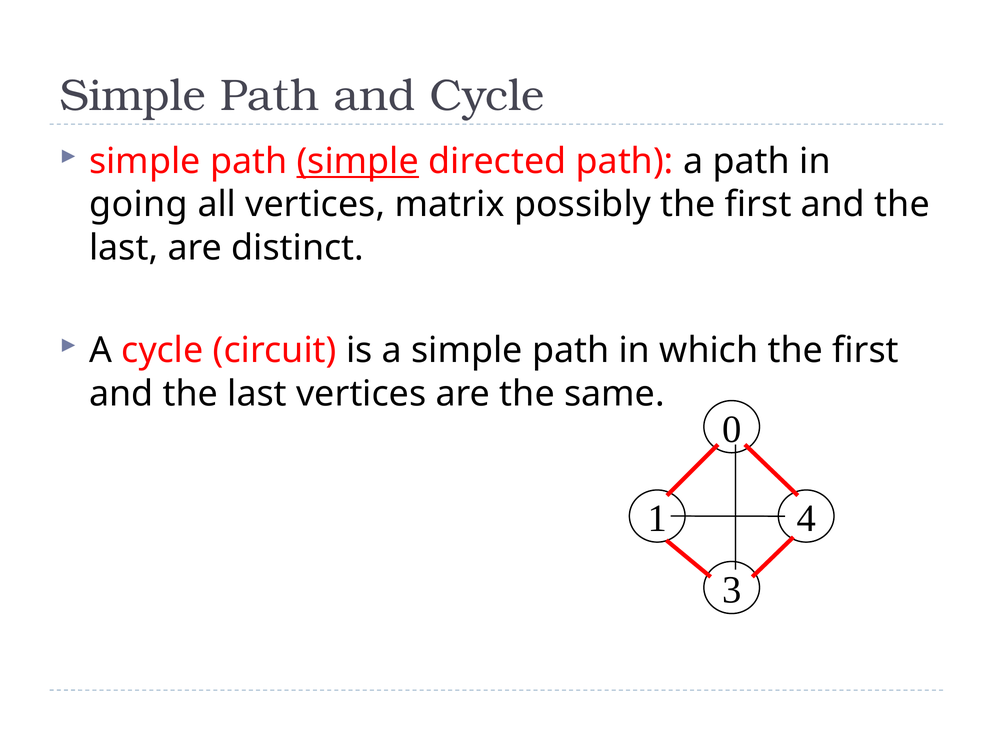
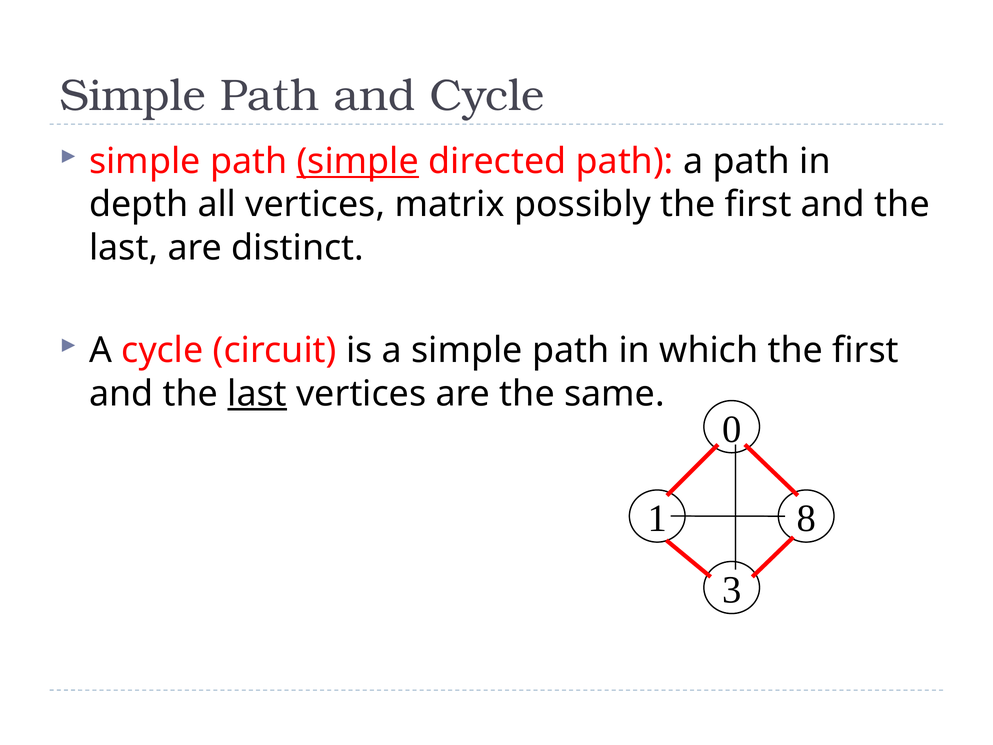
going: going -> depth
last at (257, 394) underline: none -> present
4: 4 -> 8
